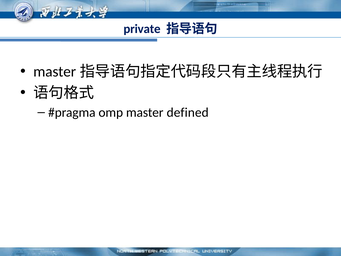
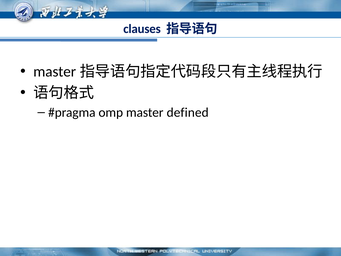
private: private -> clauses
